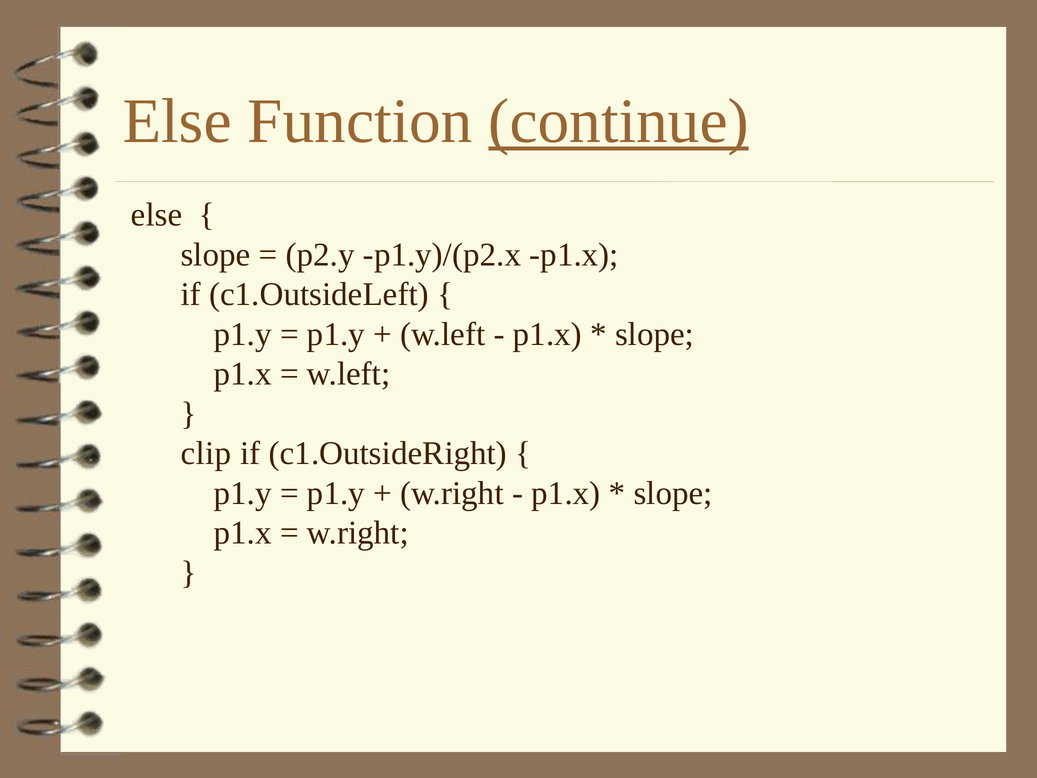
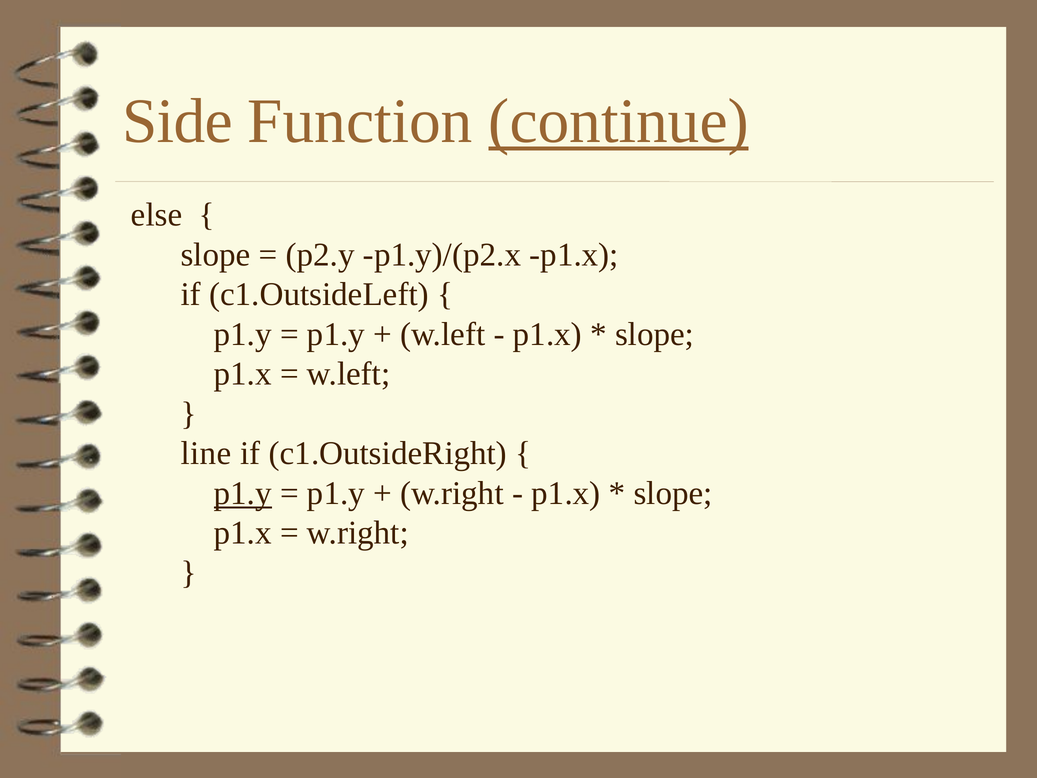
Else at (177, 121): Else -> Side
clip: clip -> line
p1.y at (243, 493) underline: none -> present
